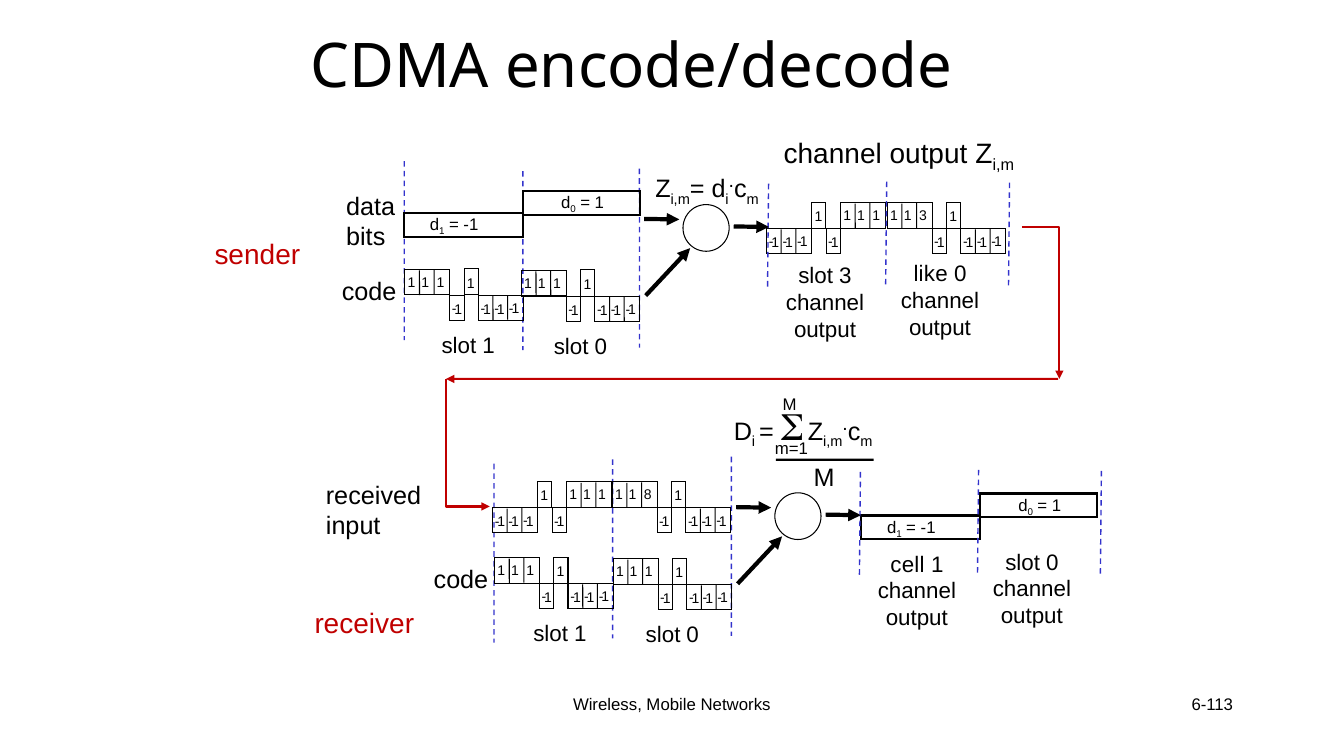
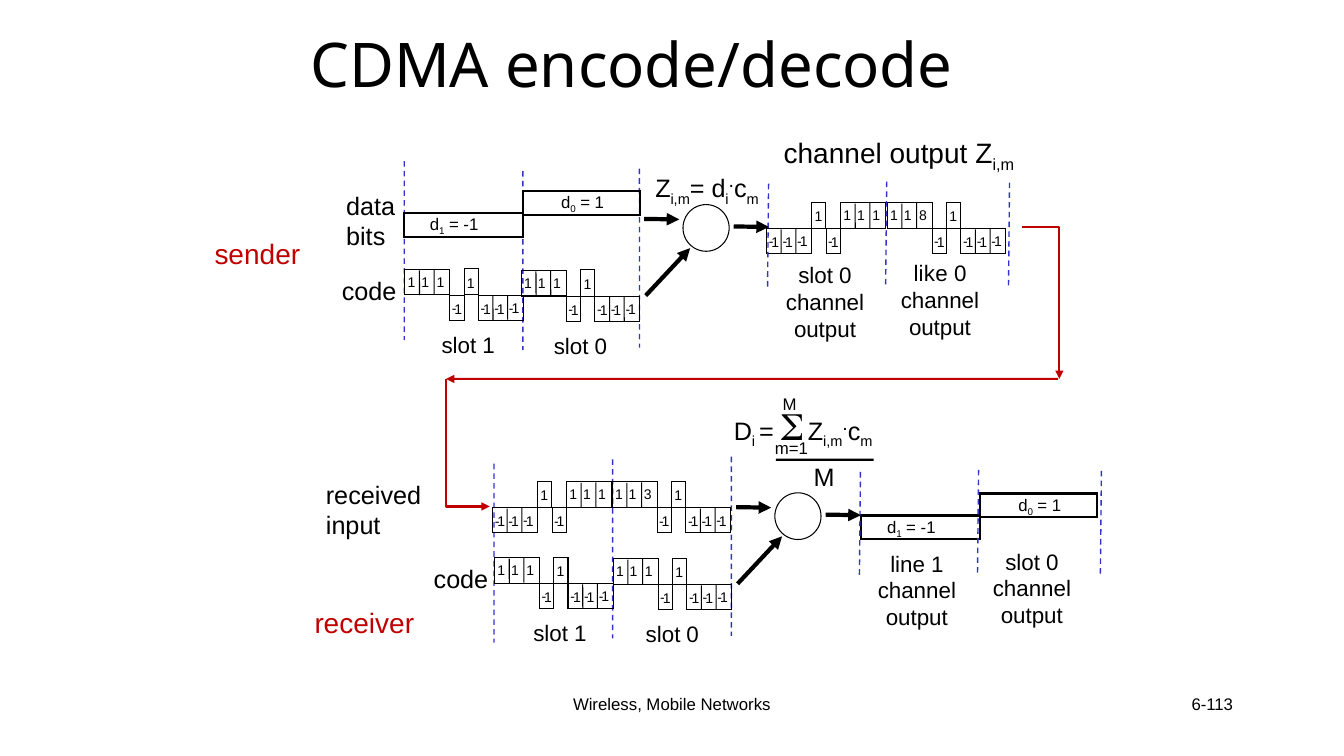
1 3: 3 -> 8
3 at (845, 277): 3 -> 0
8: 8 -> 3
cell: cell -> line
